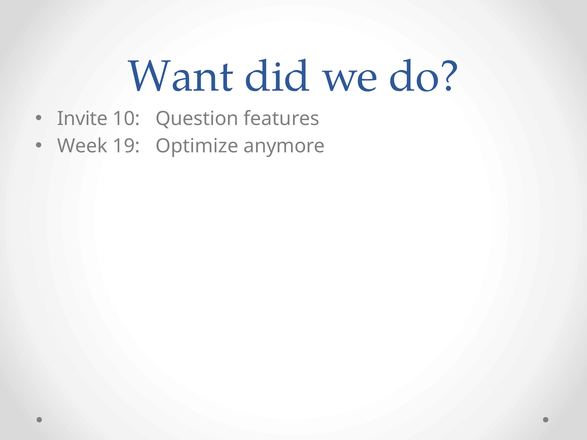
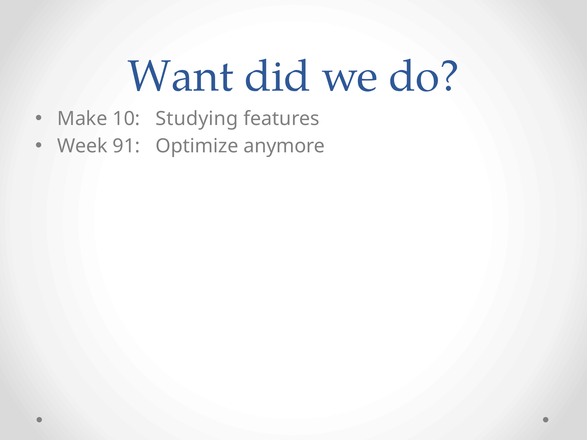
Invite: Invite -> Make
Question: Question -> Studying
19: 19 -> 91
